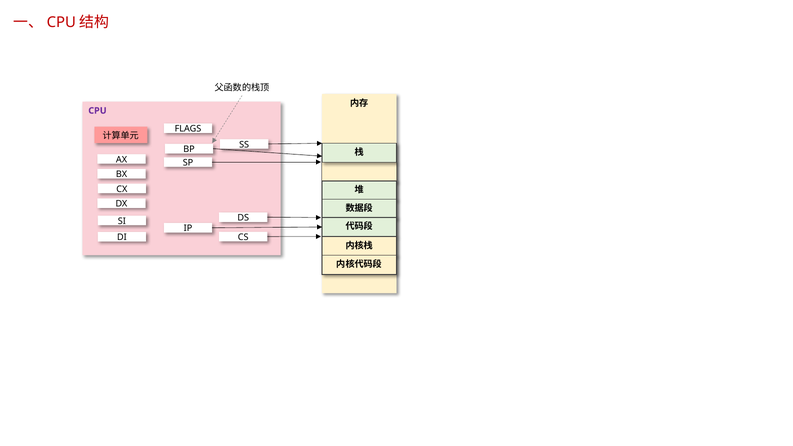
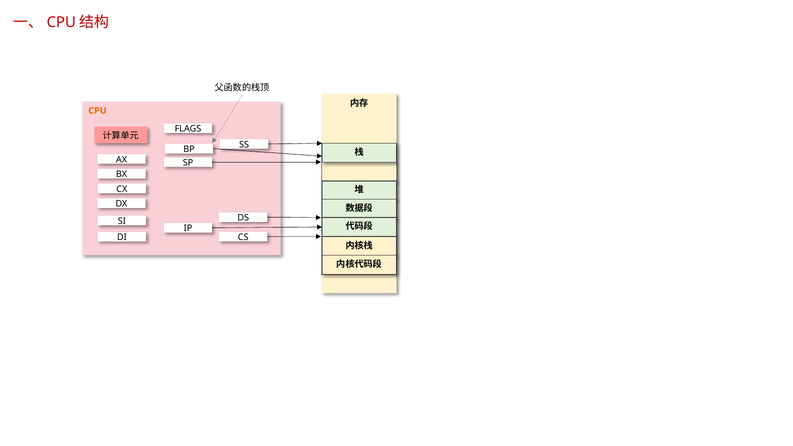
CPU colour: purple -> orange
